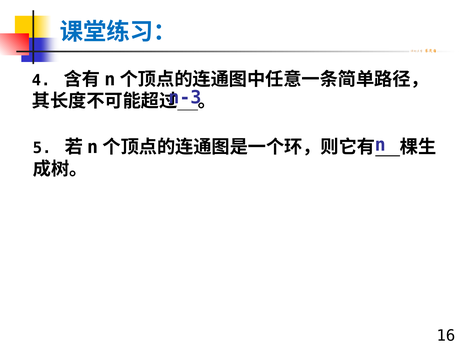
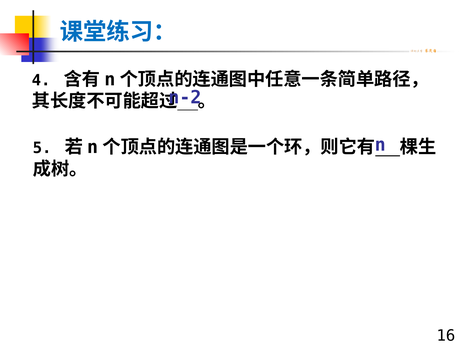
n-3: n-3 -> n-2
